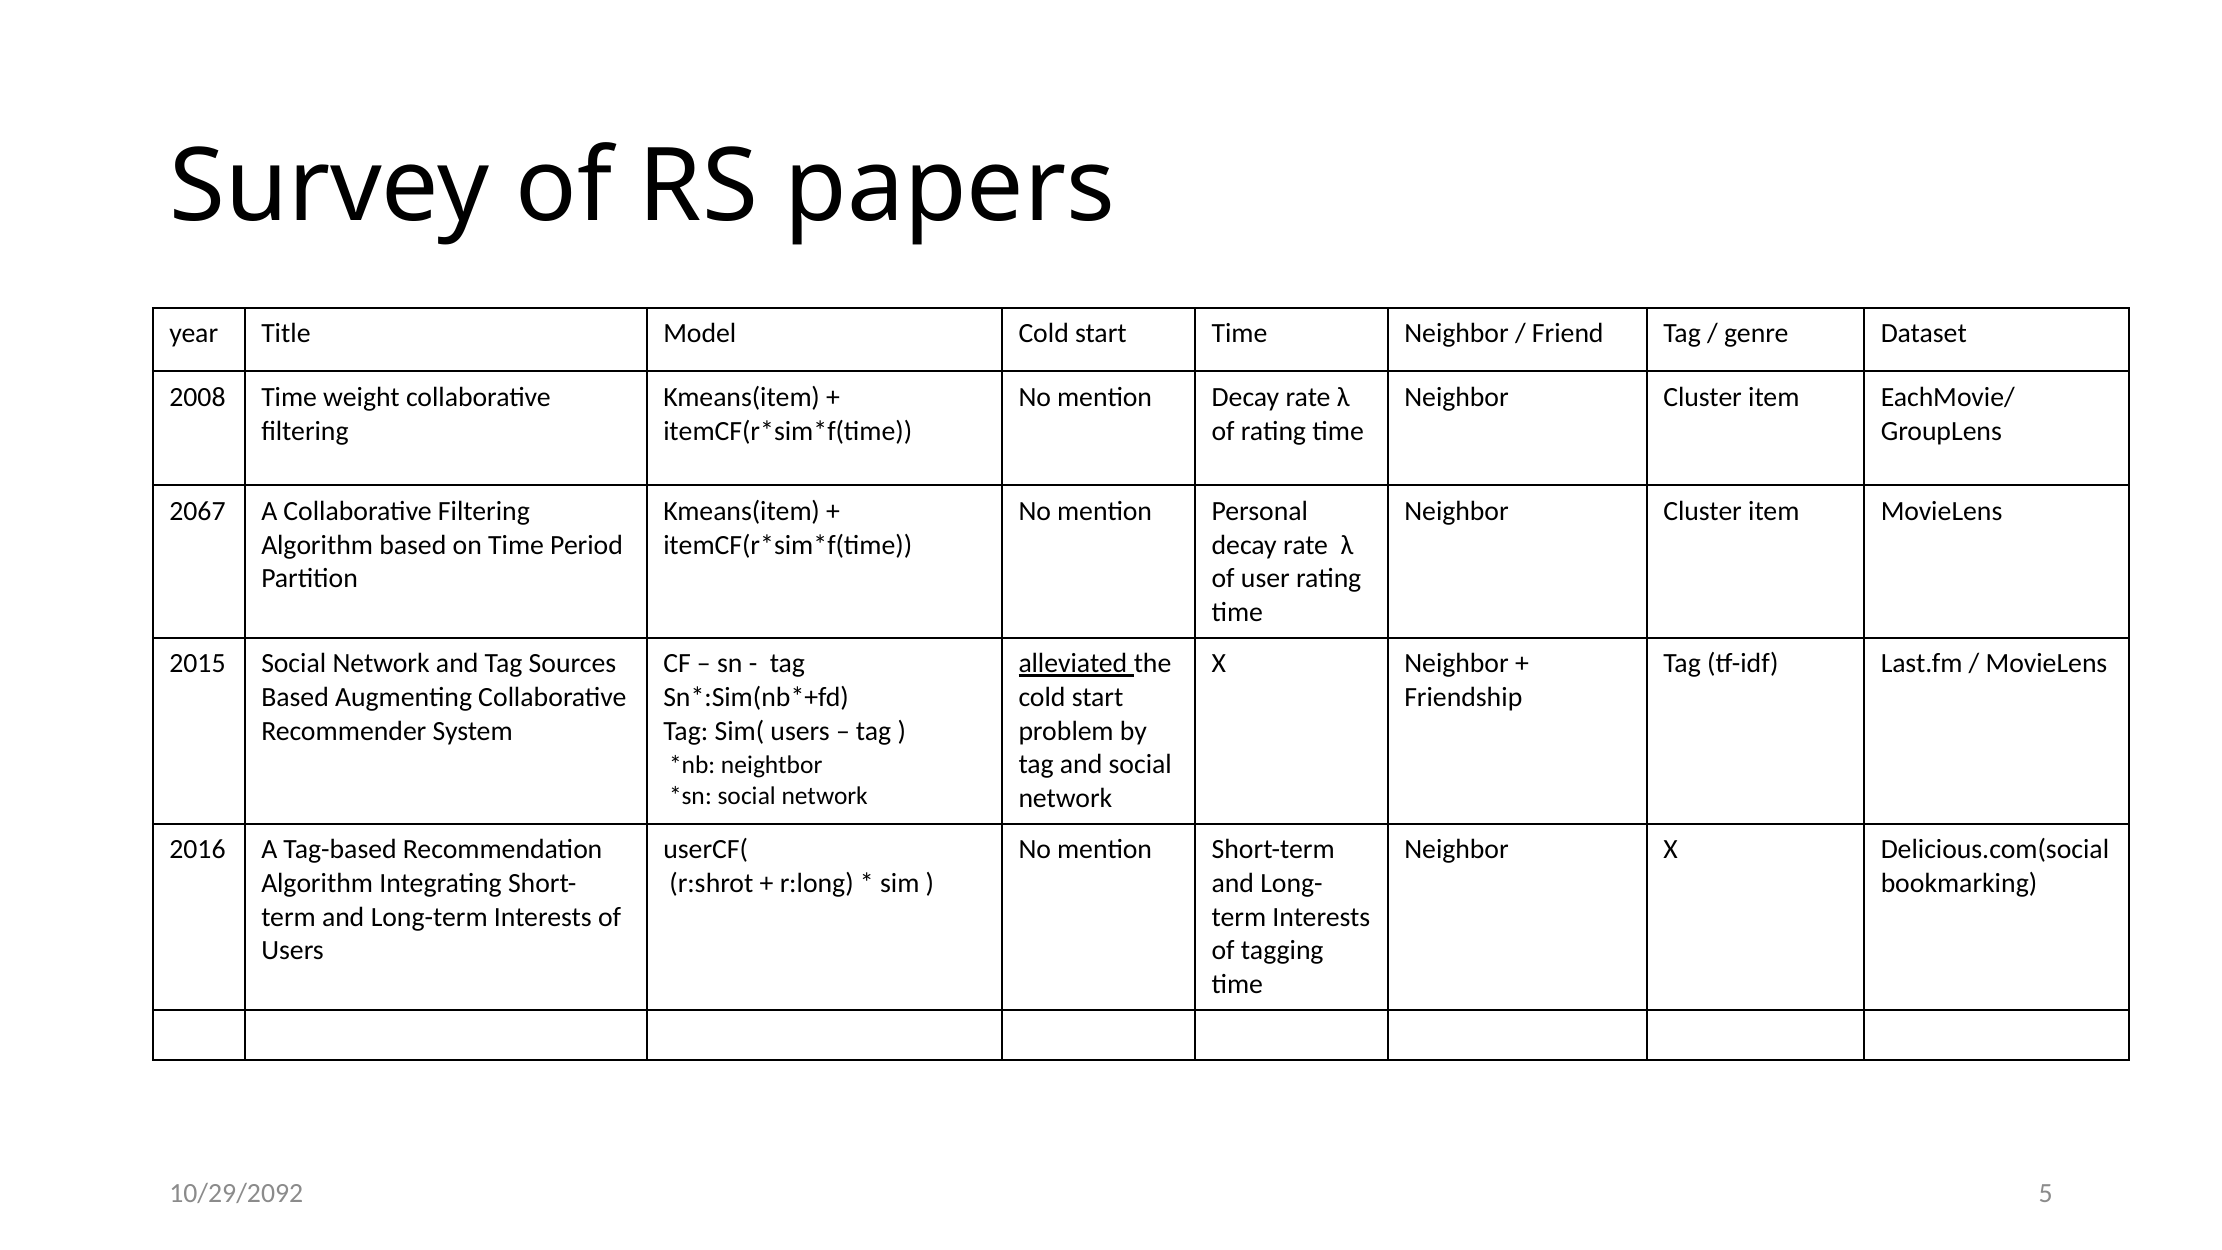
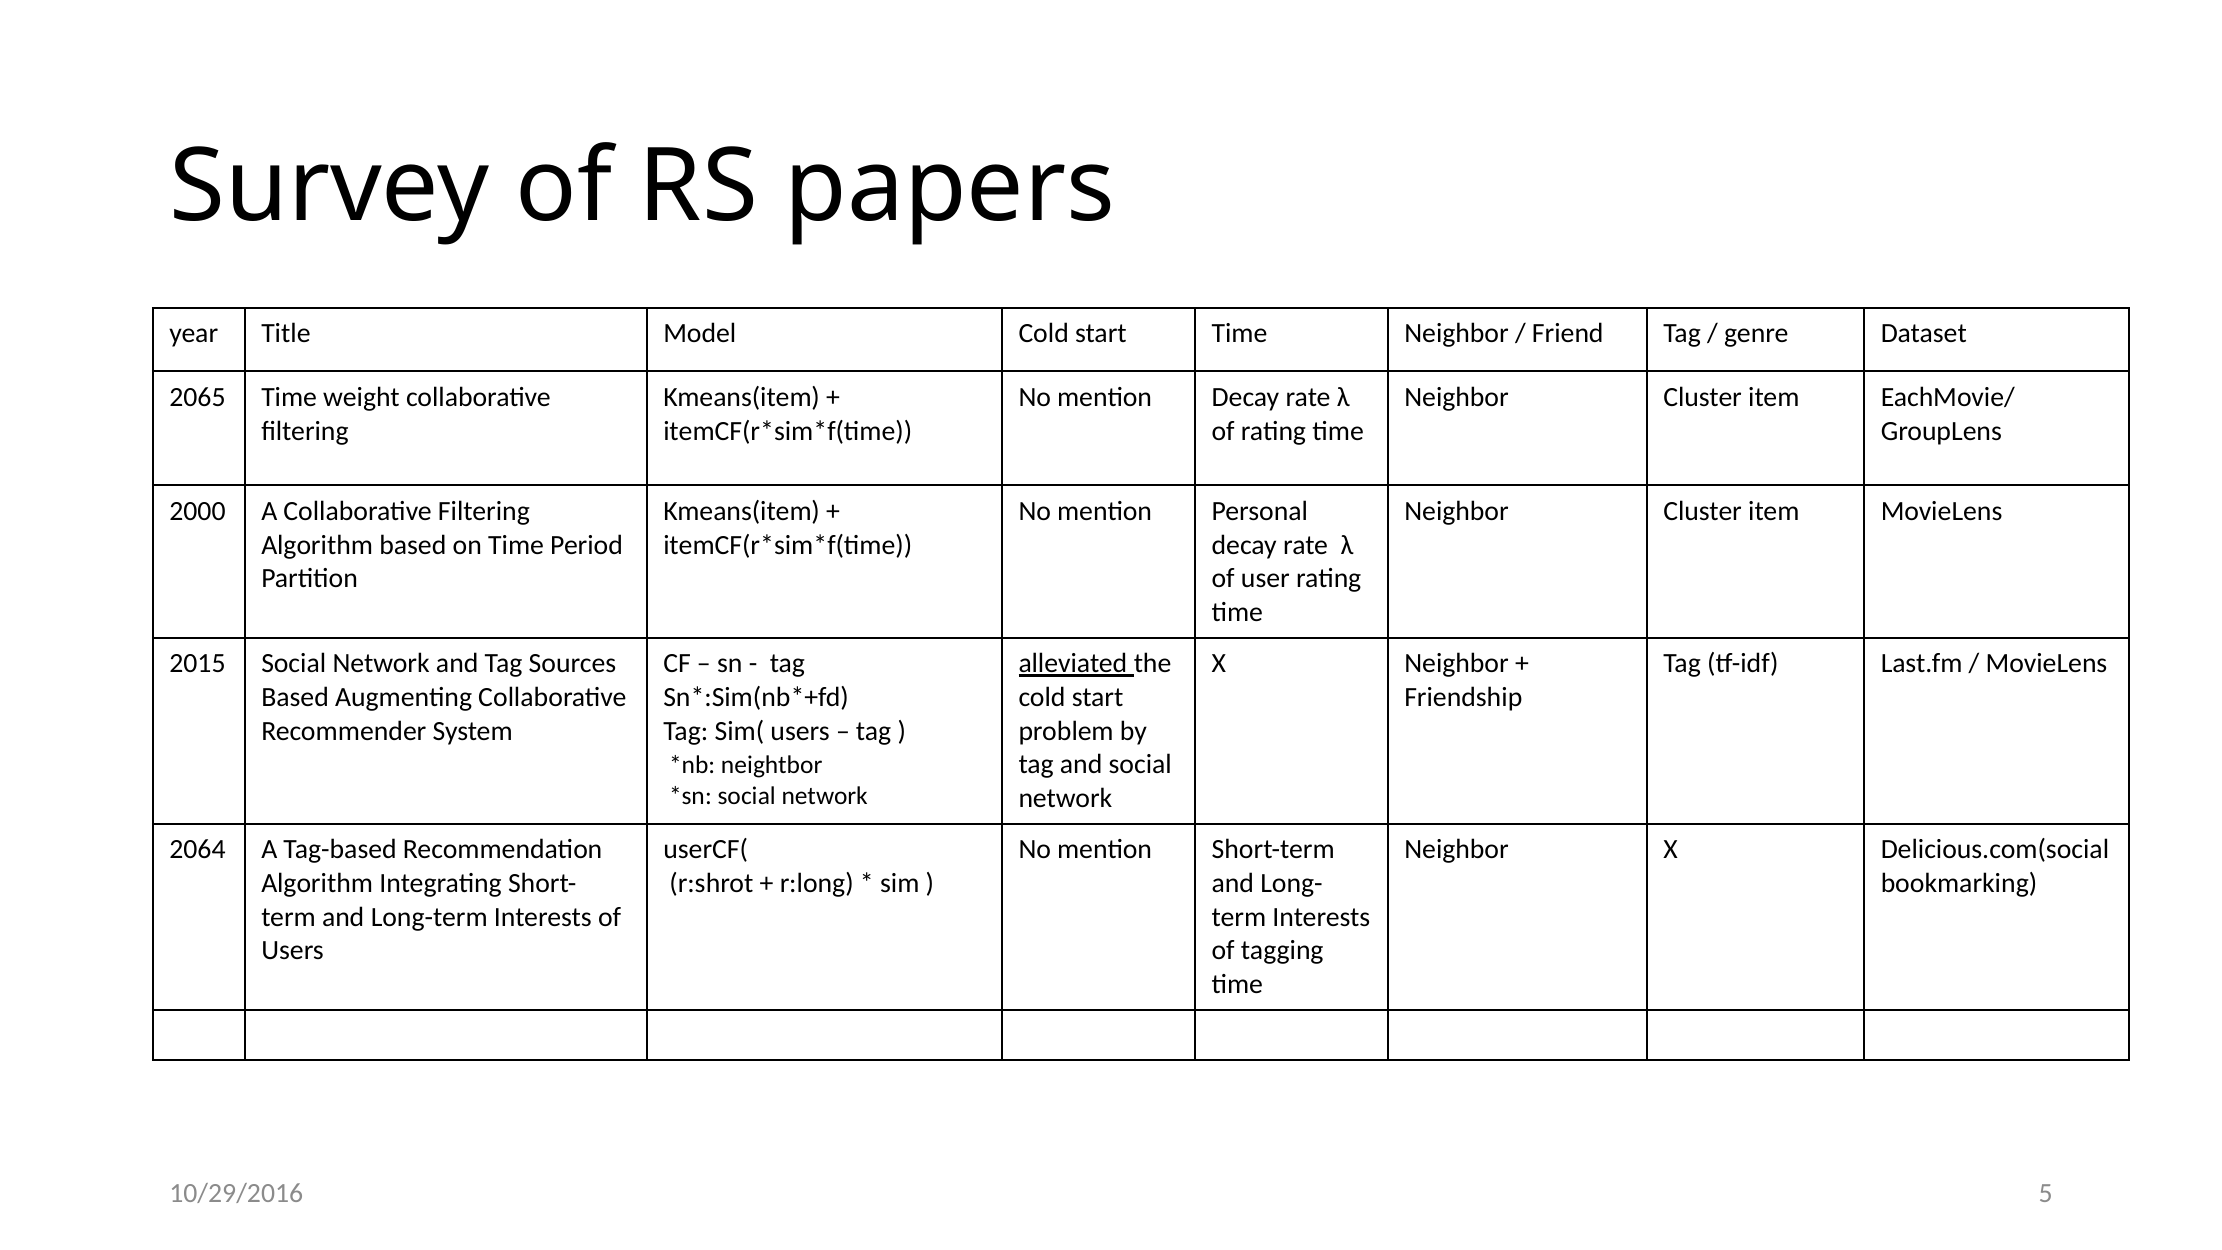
2008: 2008 -> 2065
2067: 2067 -> 2000
2016: 2016 -> 2064
10/29/2092: 10/29/2092 -> 10/29/2016
